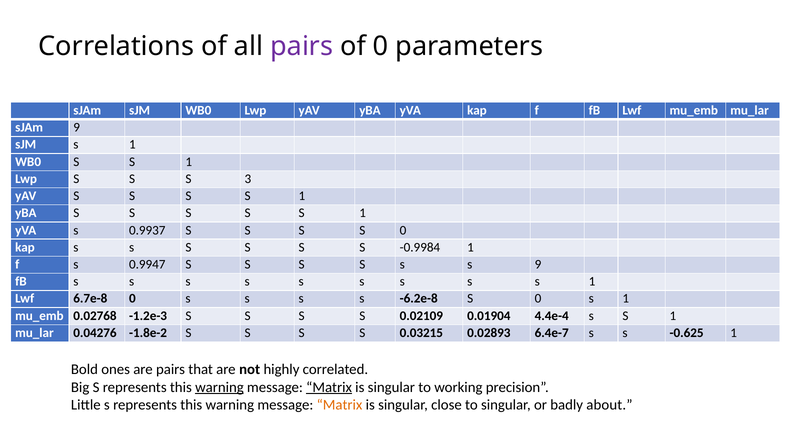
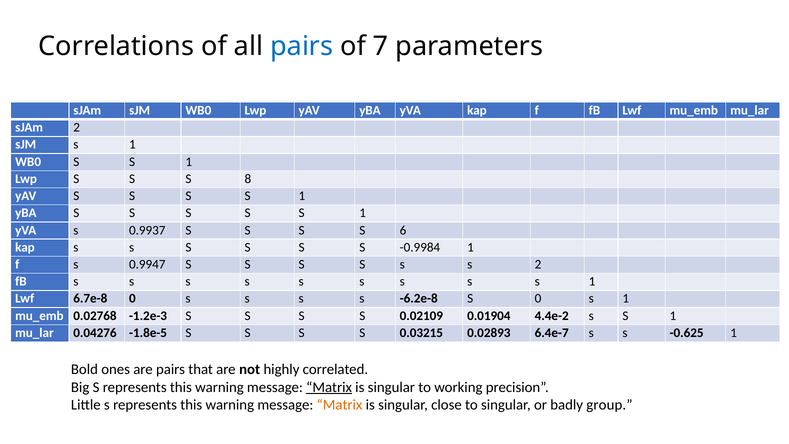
pairs at (302, 46) colour: purple -> blue
of 0: 0 -> 7
sJAm 9: 9 -> 2
3: 3 -> 8
S S 0: 0 -> 6
s 9: 9 -> 2
4.4e-4: 4.4e-4 -> 4.4e-2
-1.8e-2: -1.8e-2 -> -1.8e-5
warning at (219, 387) underline: present -> none
about: about -> group
